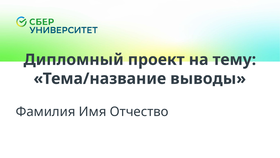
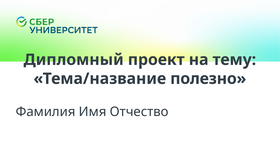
выводы: выводы -> полезно
